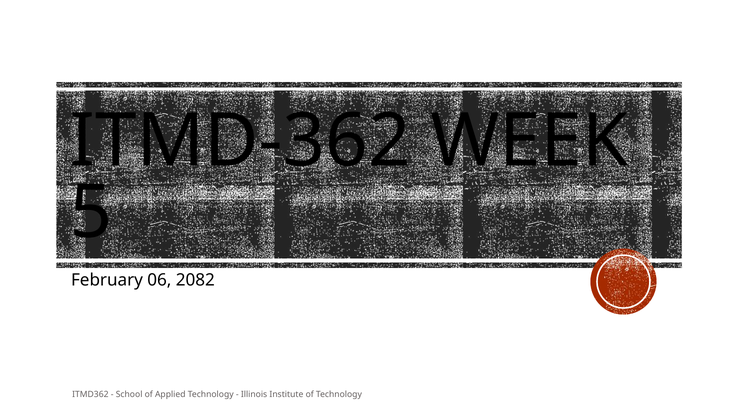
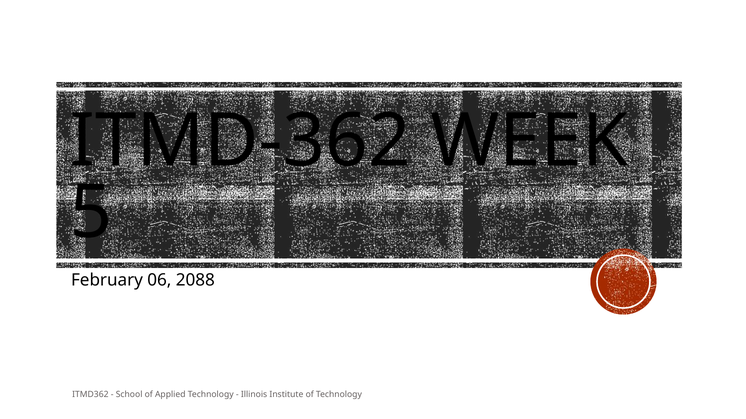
2082: 2082 -> 2088
